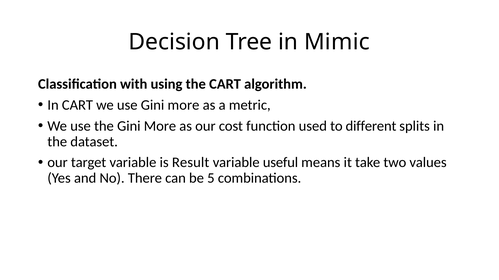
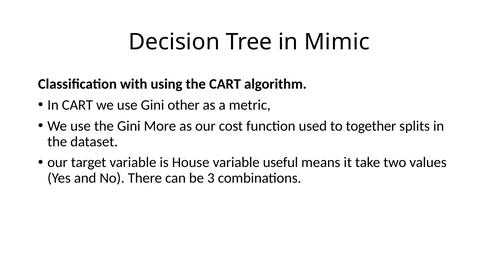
use Gini more: more -> other
different: different -> together
Result: Result -> House
5: 5 -> 3
